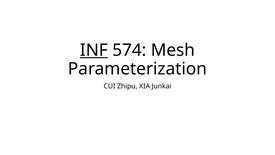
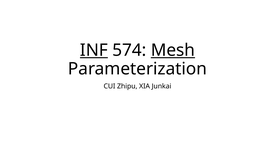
Mesh underline: none -> present
